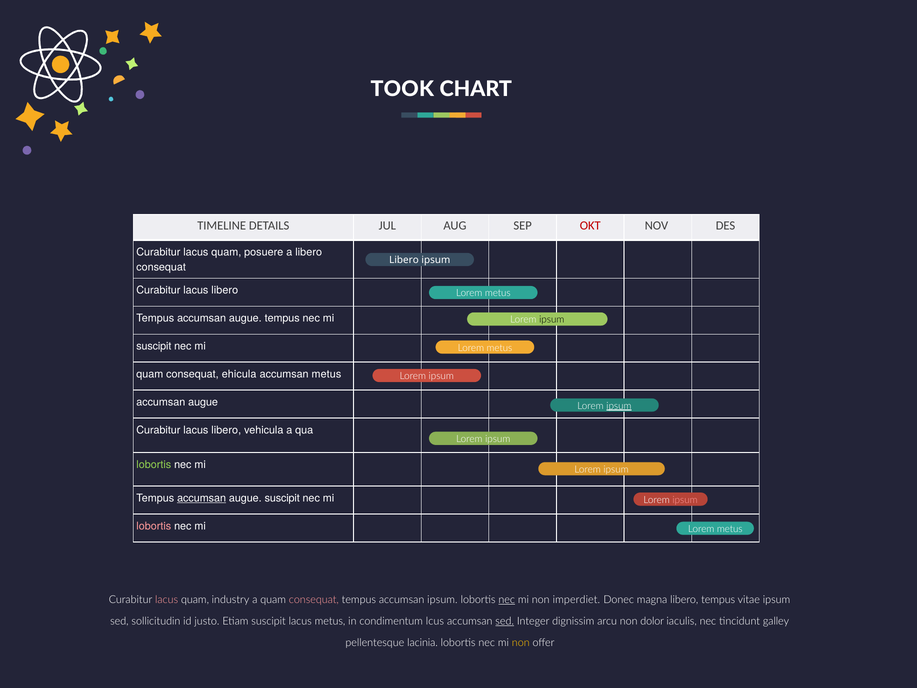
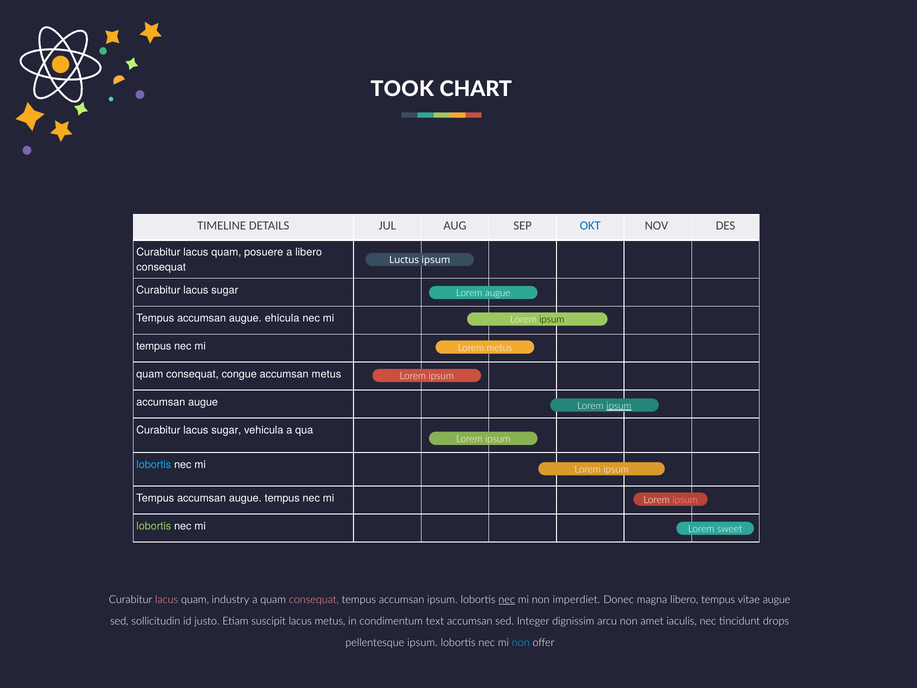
OKT colour: red -> blue
Libero at (404, 260): Libero -> Luctus
libero at (225, 290): libero -> sugar
metus at (498, 293): metus -> augue
augue tempus: tempus -> ehicula
suscipit at (154, 346): suscipit -> tempus
ehicula: ehicula -> congue
libero at (226, 430): libero -> sugar
lobortis at (154, 464) colour: light green -> light blue
accumsan at (202, 498) underline: present -> none
augue suscipit: suscipit -> tempus
lobortis at (154, 526) colour: pink -> light green
metus at (730, 529): metus -> sweet
vitae ipsum: ipsum -> augue
lcus: lcus -> text
sed at (505, 621) underline: present -> none
dolor: dolor -> amet
galley: galley -> drops
pellentesque lacinia: lacinia -> ipsum
non at (521, 642) colour: yellow -> light blue
